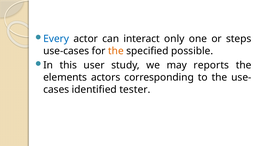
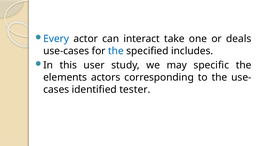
only: only -> take
steps: steps -> deals
the at (116, 51) colour: orange -> blue
possible: possible -> includes
reports: reports -> specific
